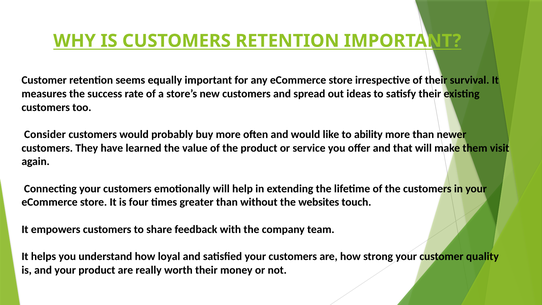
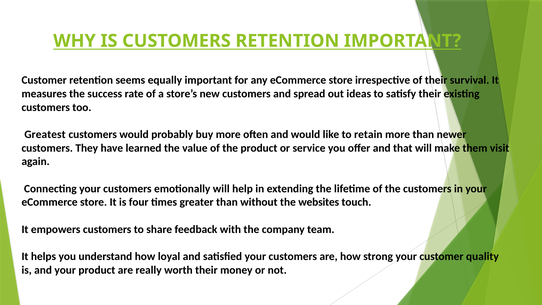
Consider: Consider -> Greatest
ability: ability -> retain
